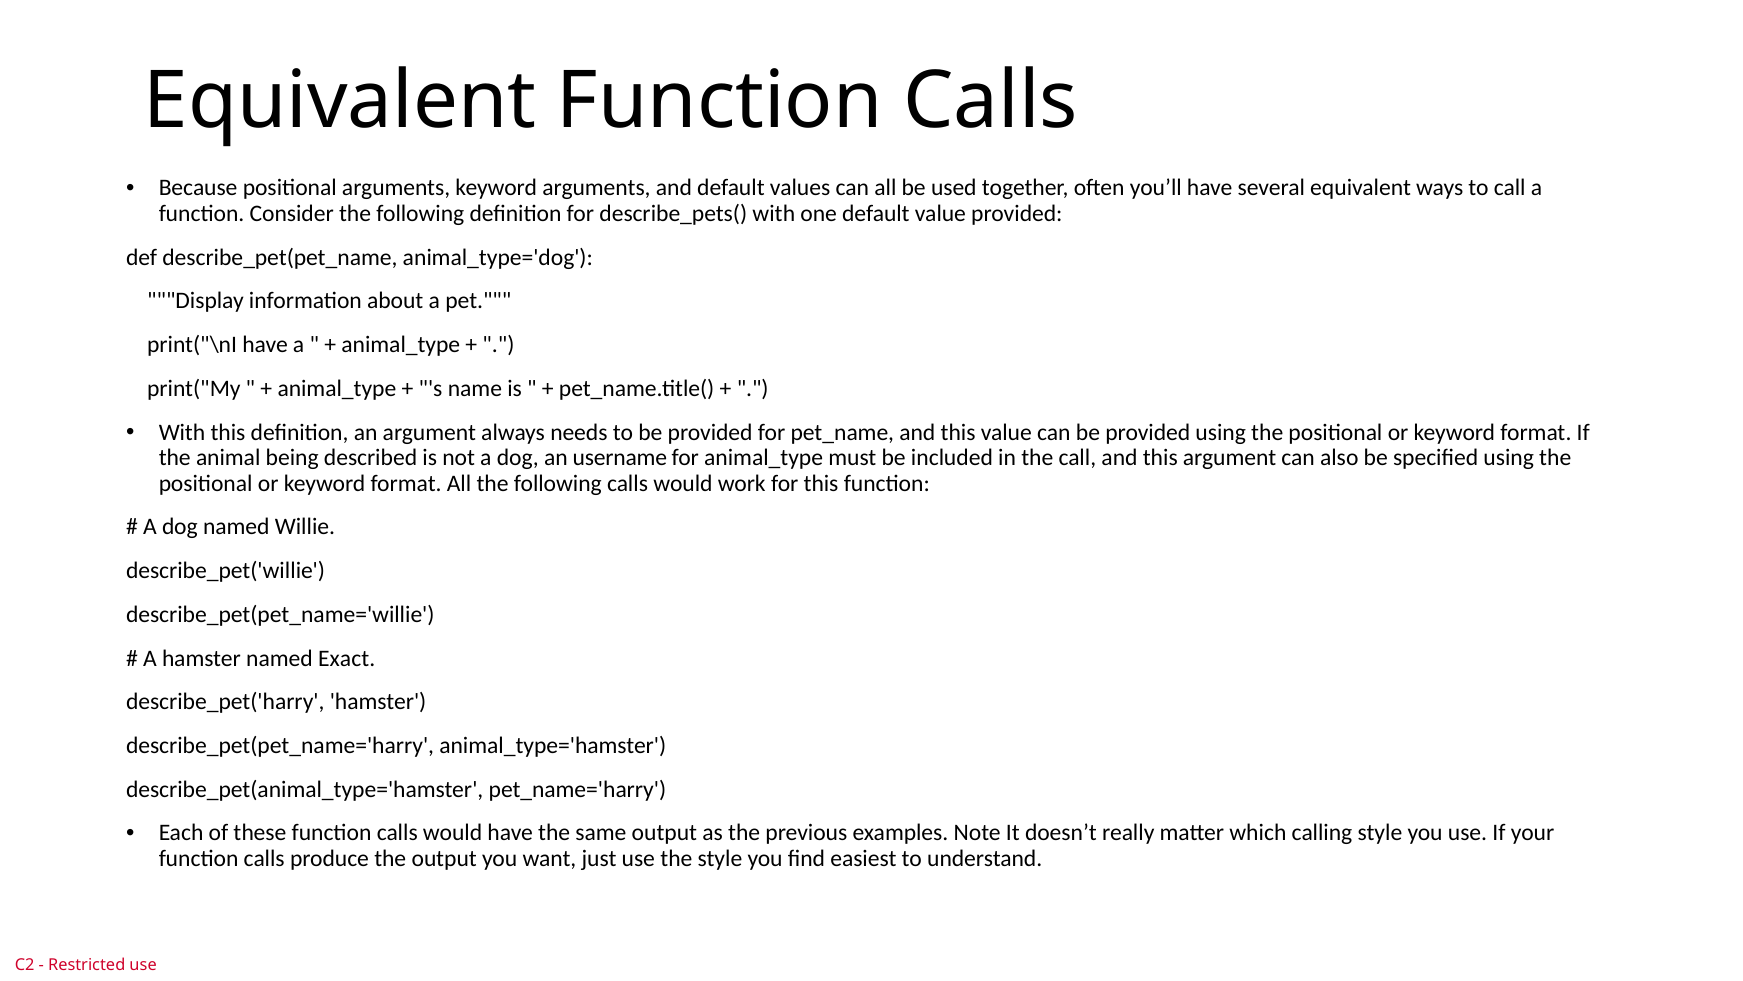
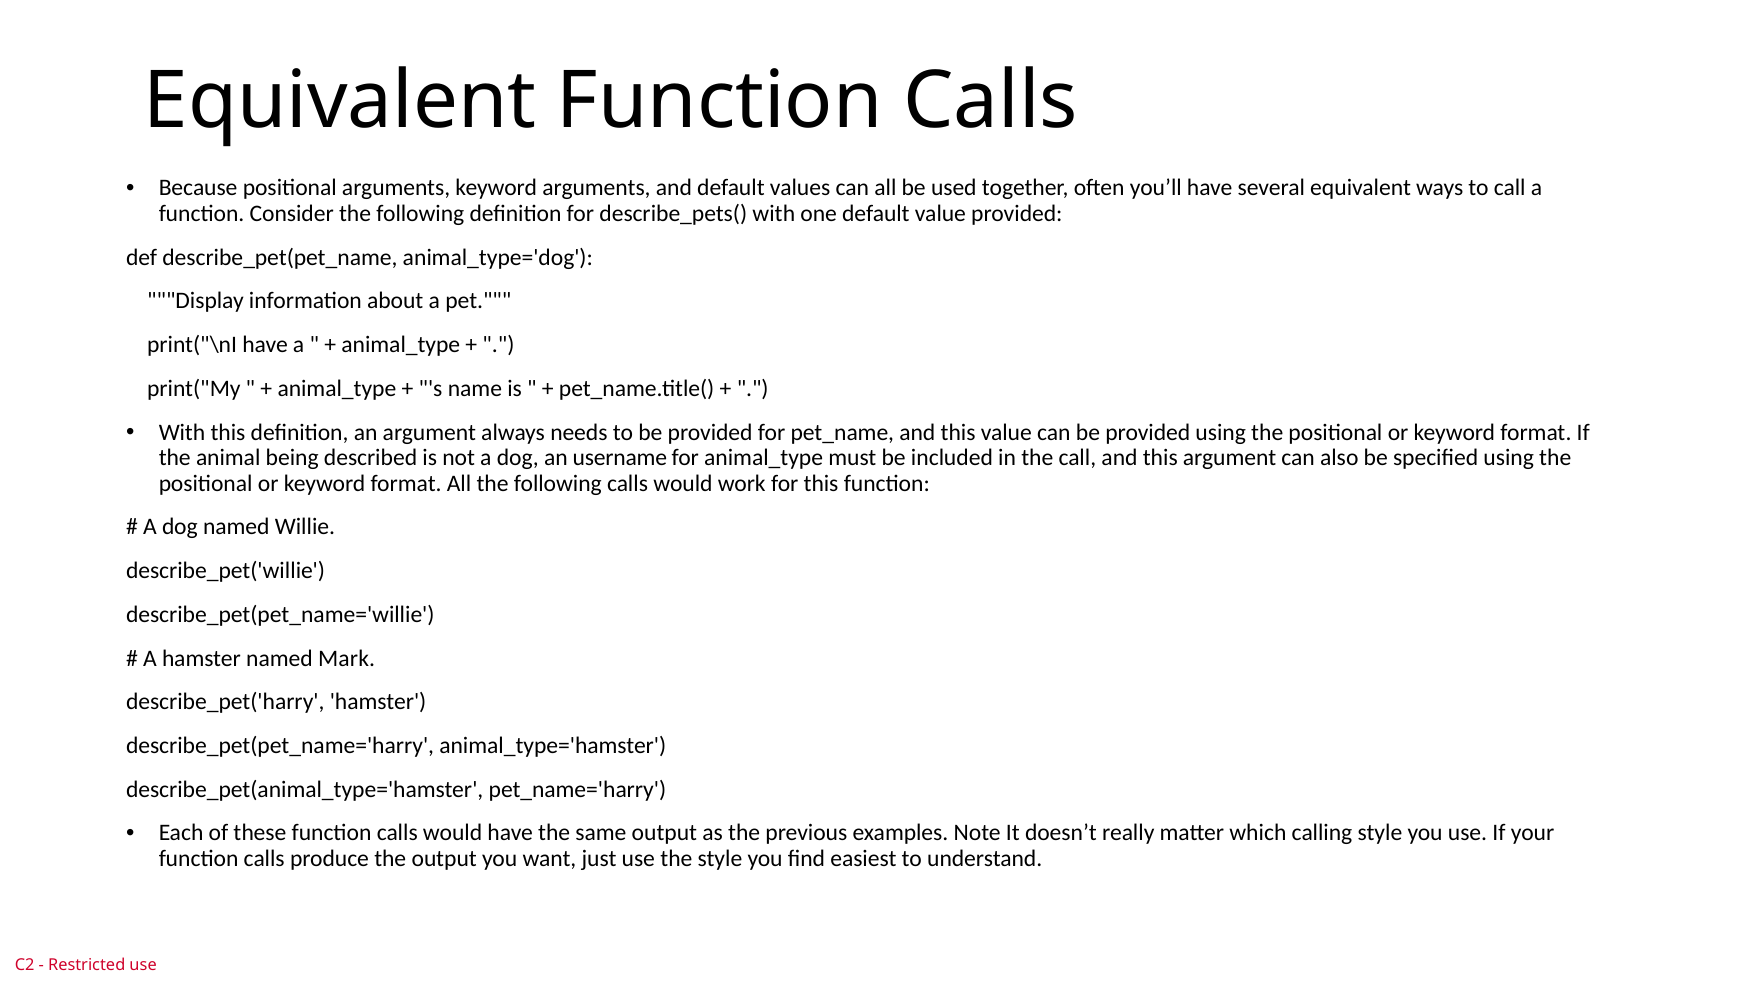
Exact: Exact -> Mark
